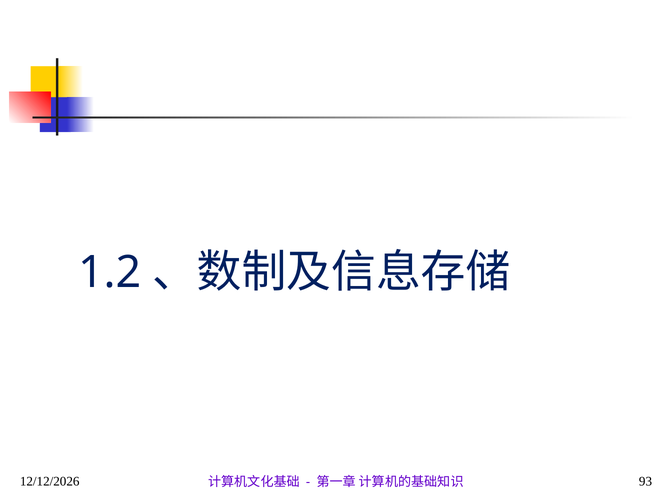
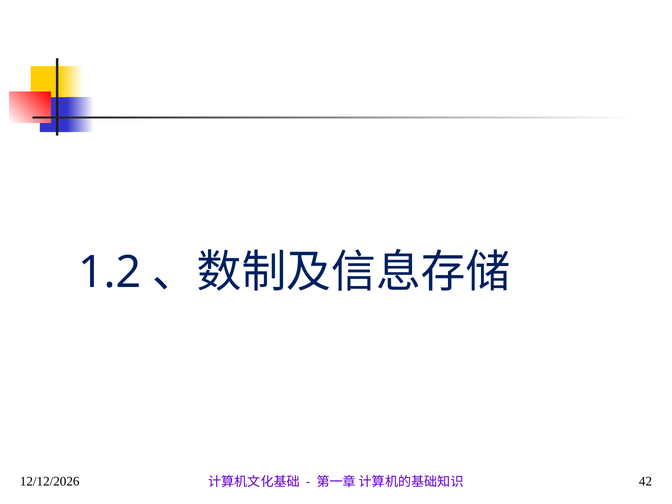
93: 93 -> 42
